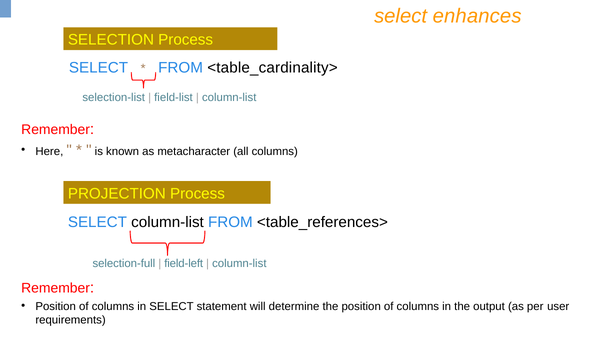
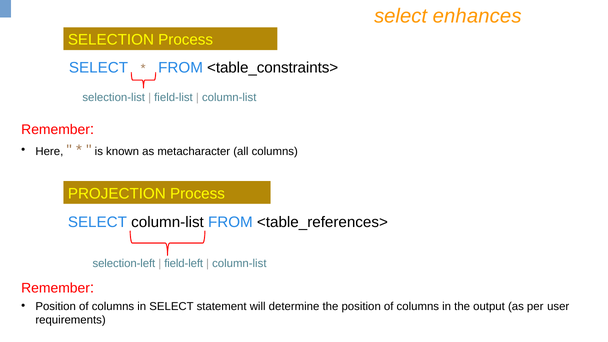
<table_cardinality>: <table_cardinality> -> <table_constraints>
selection-full: selection-full -> selection-left
